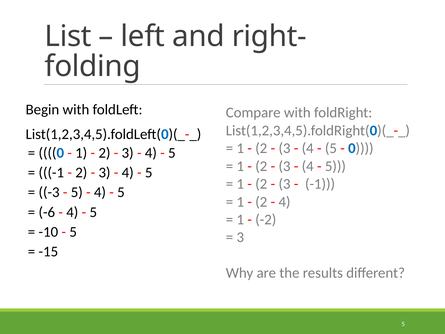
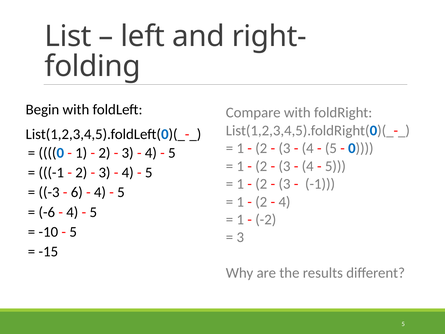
5 at (77, 192): 5 -> 6
